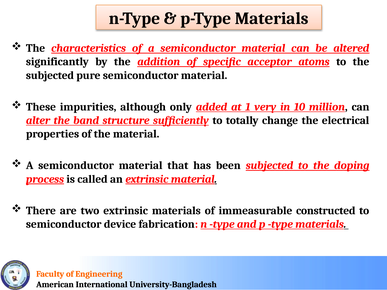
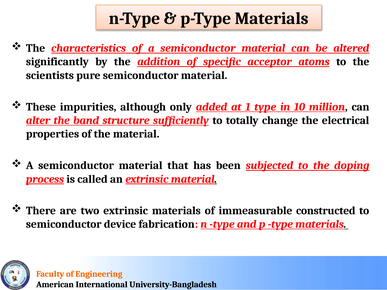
subjected at (50, 75): subjected -> scientists
1 very: very -> type
